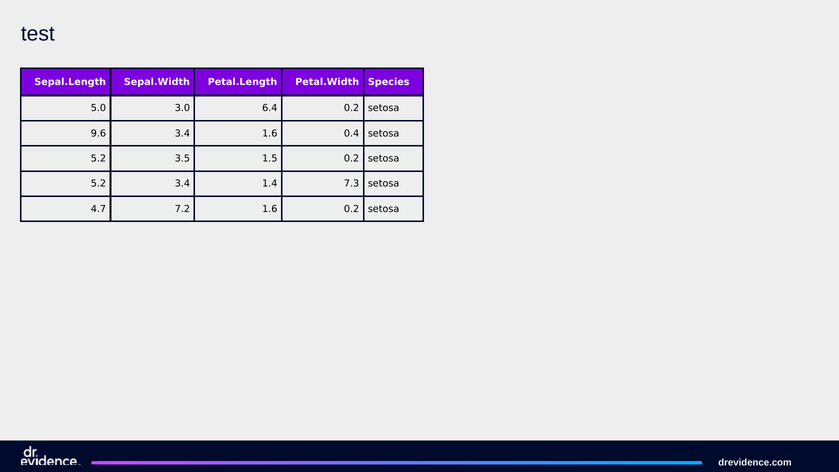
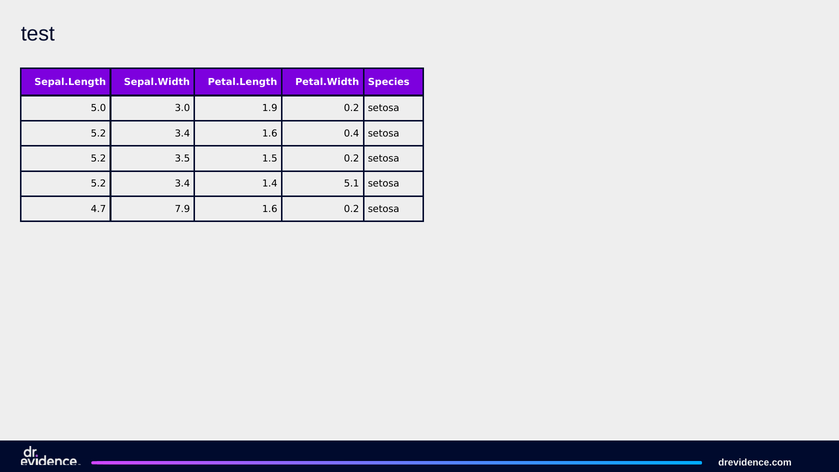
6.4: 6.4 -> 1.9
9.6 at (98, 133): 9.6 -> 5.2
7.3: 7.3 -> 5.1
7.2: 7.2 -> 7.9
